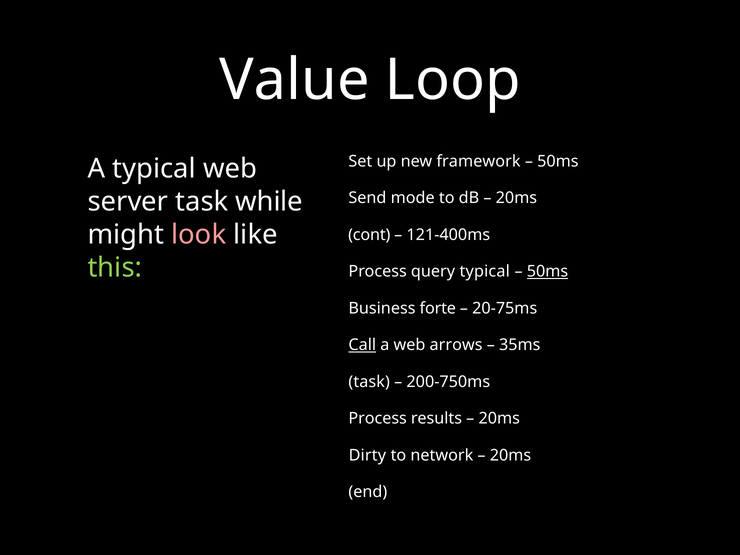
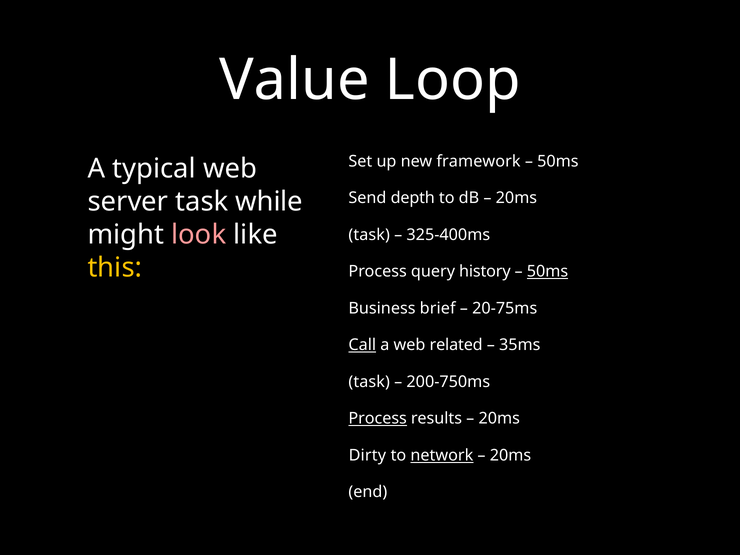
mode: mode -> depth
cont at (369, 235): cont -> task
121-400ms: 121-400ms -> 325-400ms
this colour: light green -> yellow
query typical: typical -> history
forte: forte -> brief
arrows: arrows -> related
Process at (378, 419) underline: none -> present
network underline: none -> present
